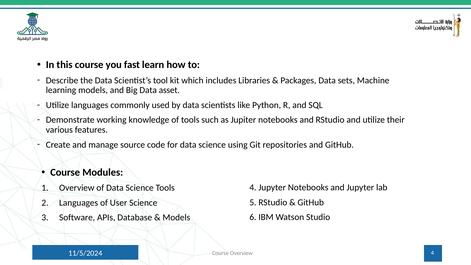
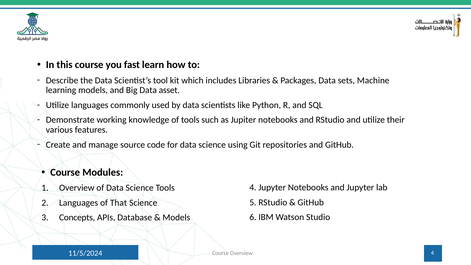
User: User -> That
Software: Software -> Concepts
